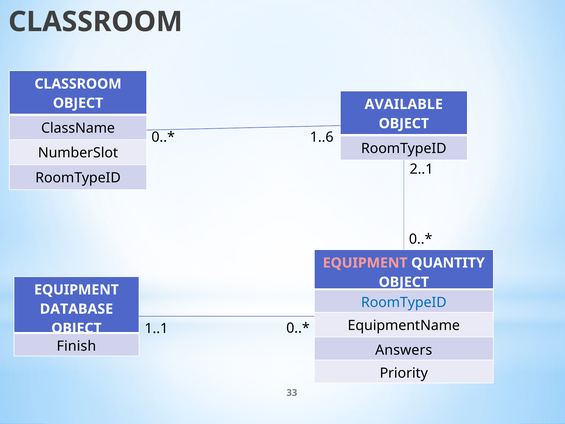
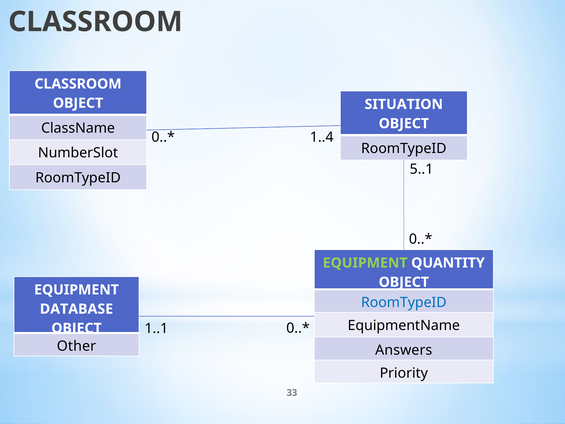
AVAILABLE: AVAILABLE -> SITUATION
1..6: 1..6 -> 1..4
2..1: 2..1 -> 5..1
EQUIPMENT at (365, 263) colour: pink -> light green
Finish: Finish -> Other
